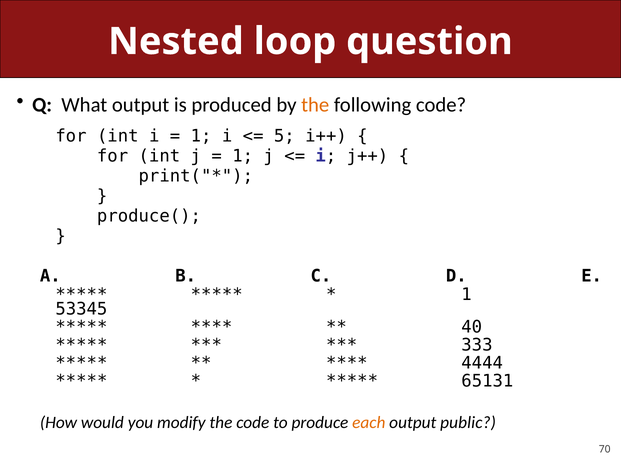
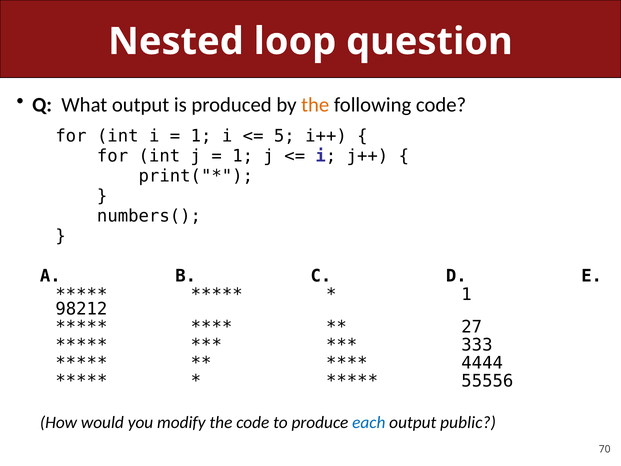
produce(: produce( -> numbers(
53345: 53345 -> 98212
40: 40 -> 27
65131: 65131 -> 55556
each colour: orange -> blue
